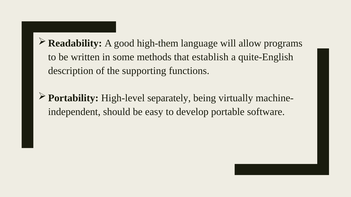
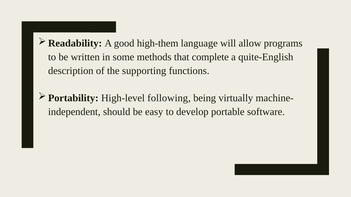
establish: establish -> complete
separately: separately -> following
